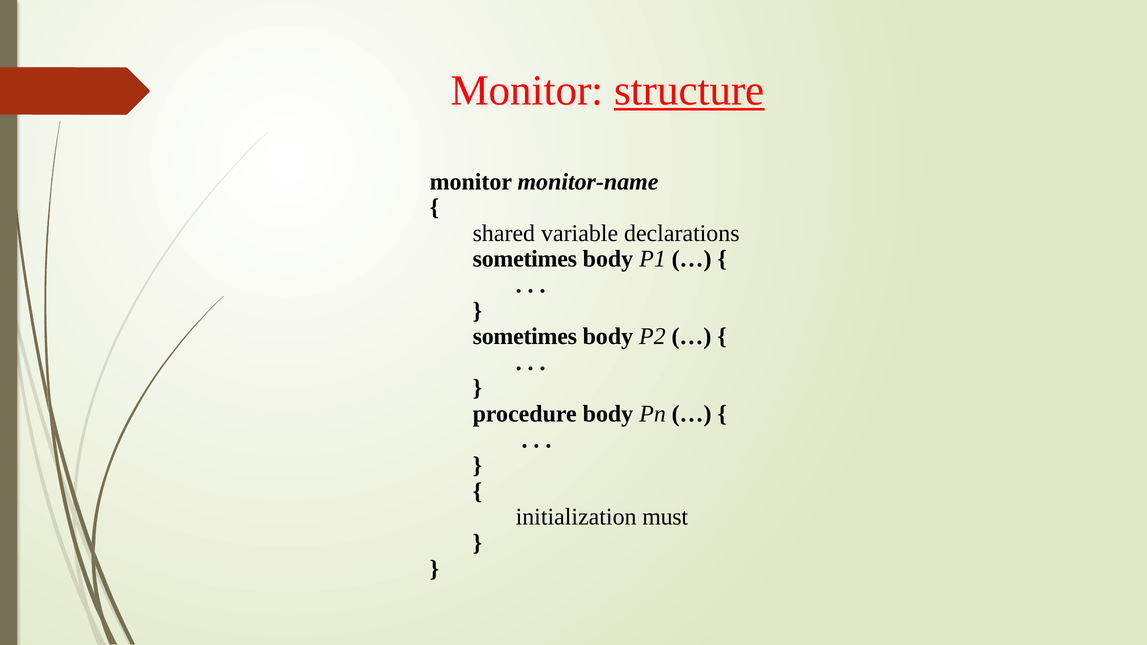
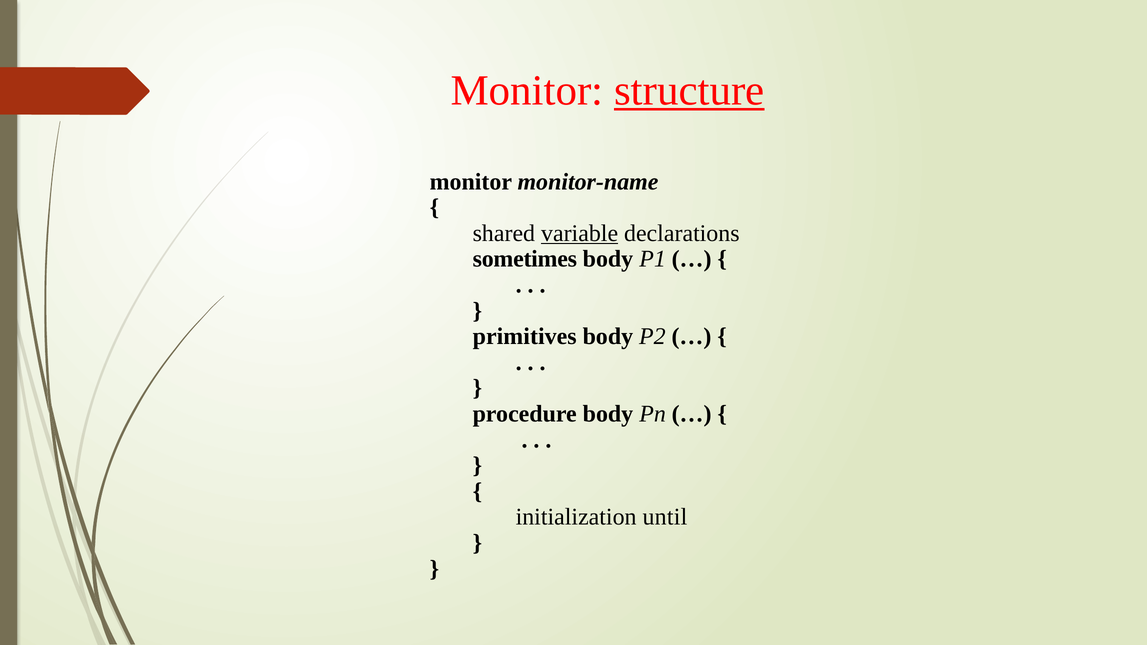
variable underline: none -> present
sometimes at (525, 337): sometimes -> primitives
must: must -> until
